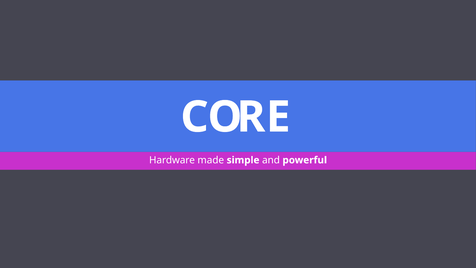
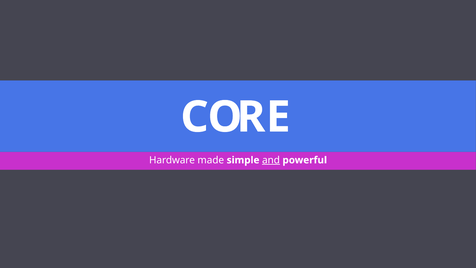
and underline: none -> present
